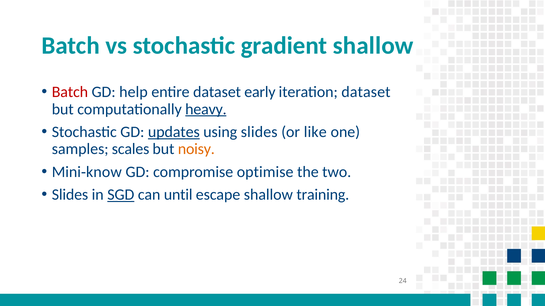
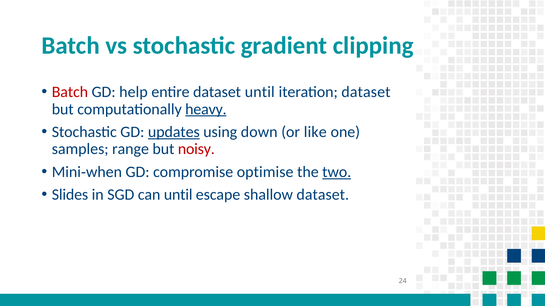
gradient shallow: shallow -> clipping
dataset early: early -> until
using slides: slides -> down
scales: scales -> range
noisy colour: orange -> red
know: know -> when
two underline: none -> present
SGD underline: present -> none
shallow training: training -> dataset
